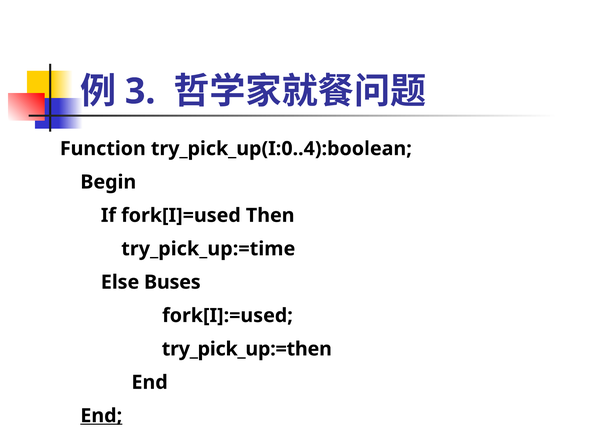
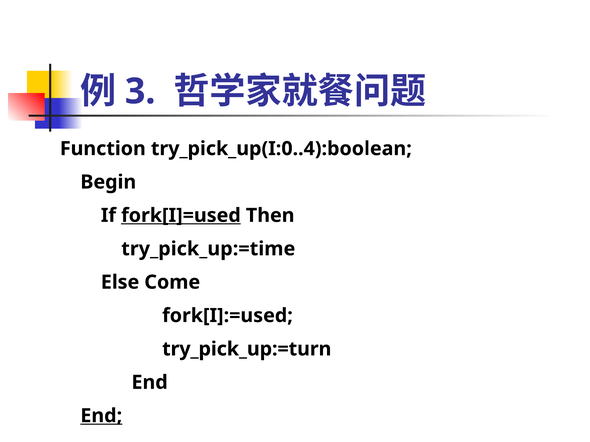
fork[I]=used underline: none -> present
Buses: Buses -> Come
try_pick_up:=then: try_pick_up:=then -> try_pick_up:=turn
